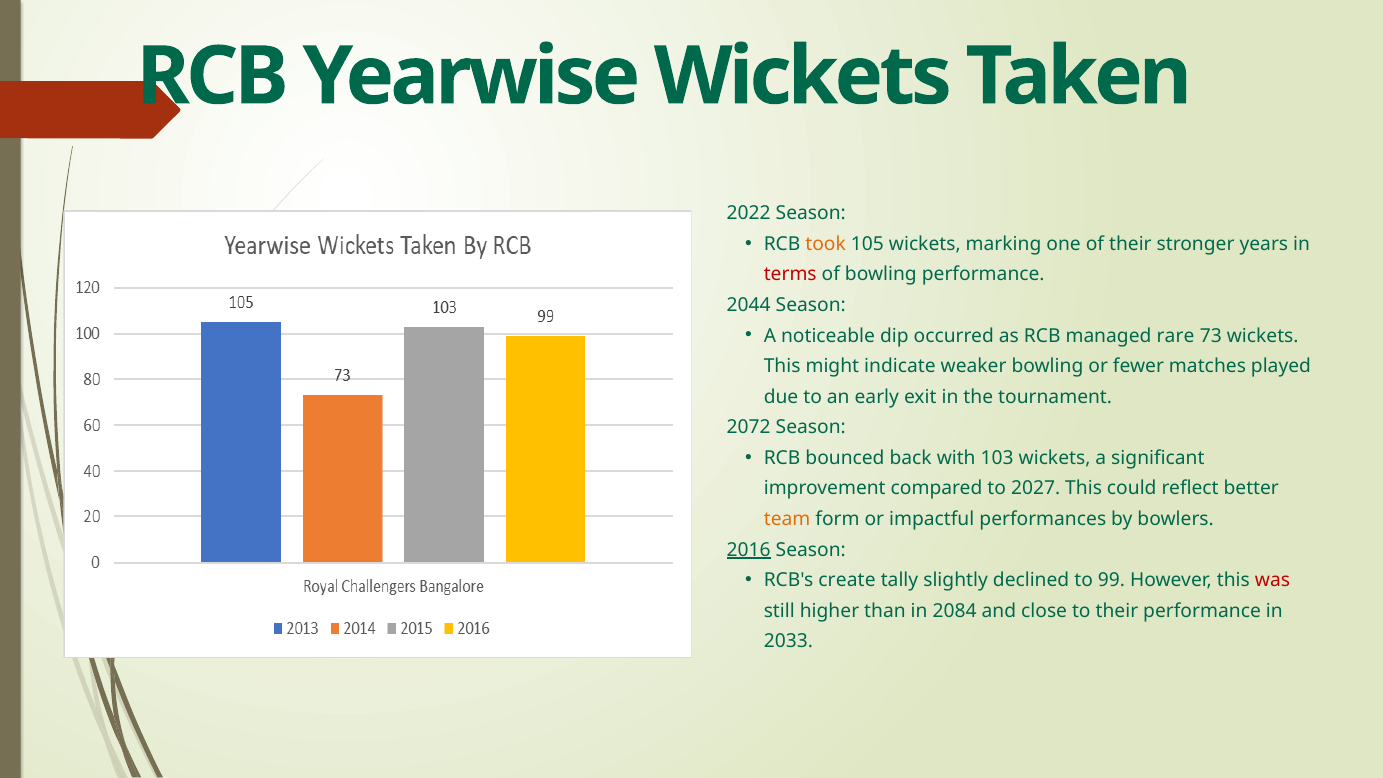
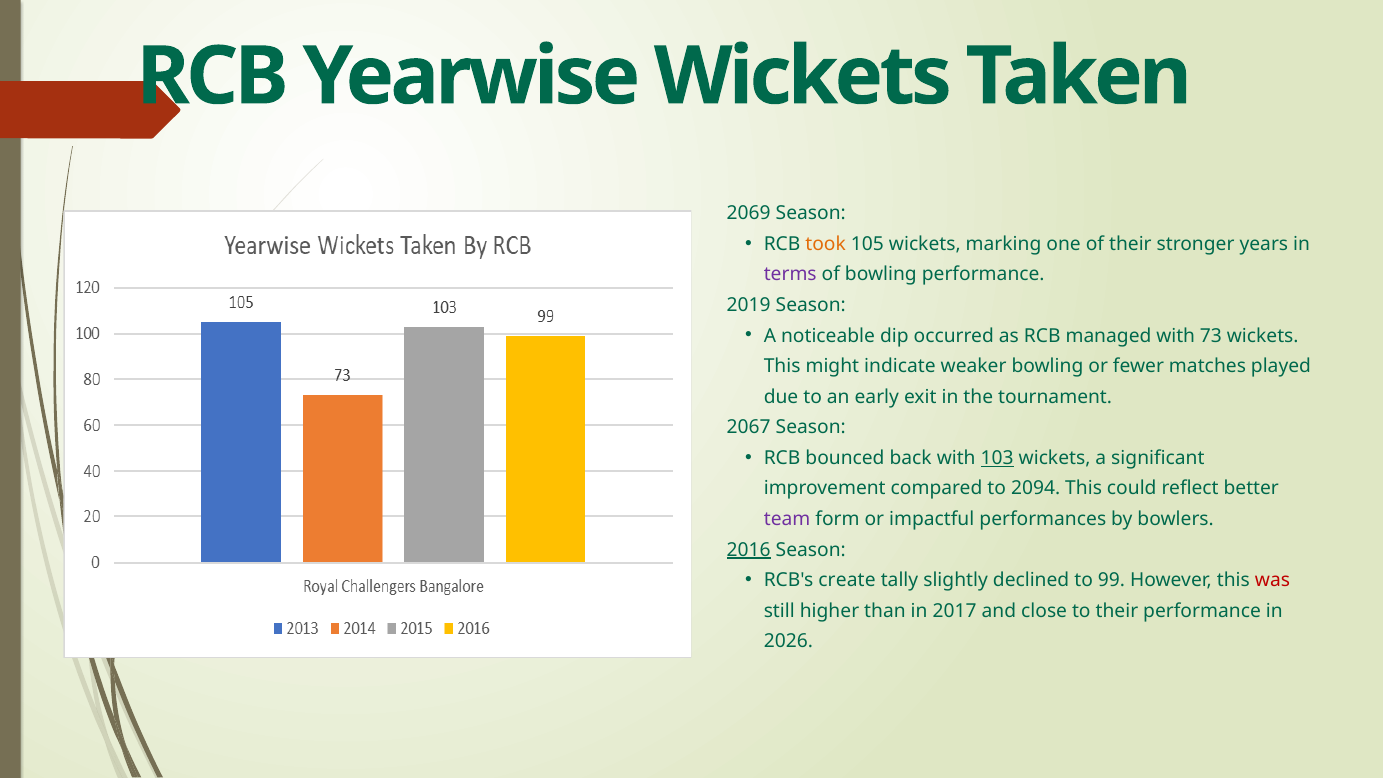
2022: 2022 -> 2069
terms colour: red -> purple
2044: 2044 -> 2019
managed rare: rare -> with
2072: 2072 -> 2067
103 underline: none -> present
2027: 2027 -> 2094
team colour: orange -> purple
2084: 2084 -> 2017
2033: 2033 -> 2026
